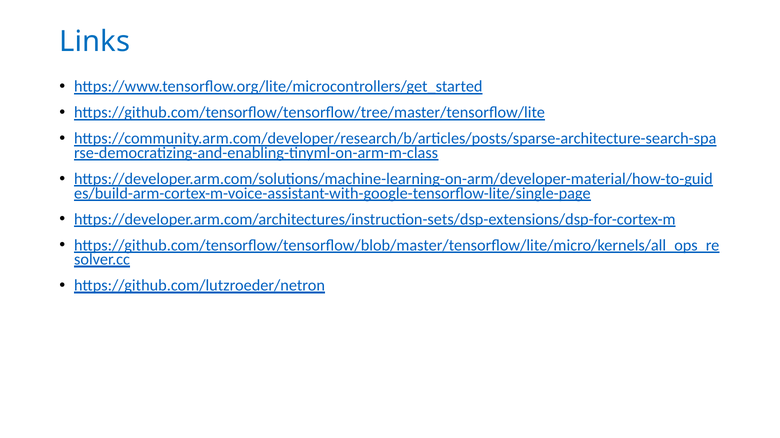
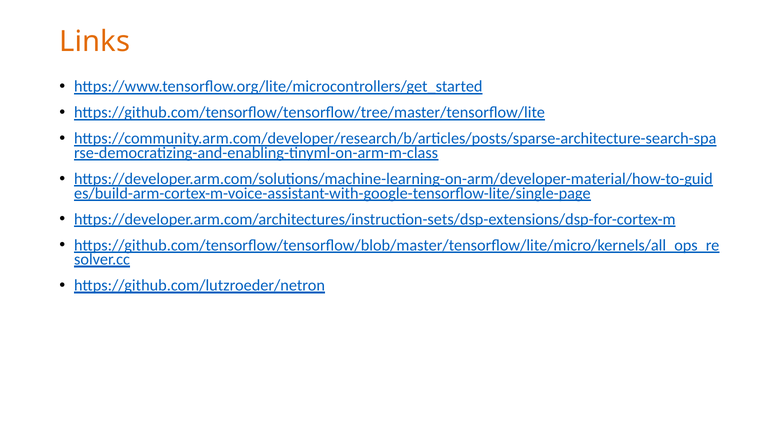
Links colour: blue -> orange
